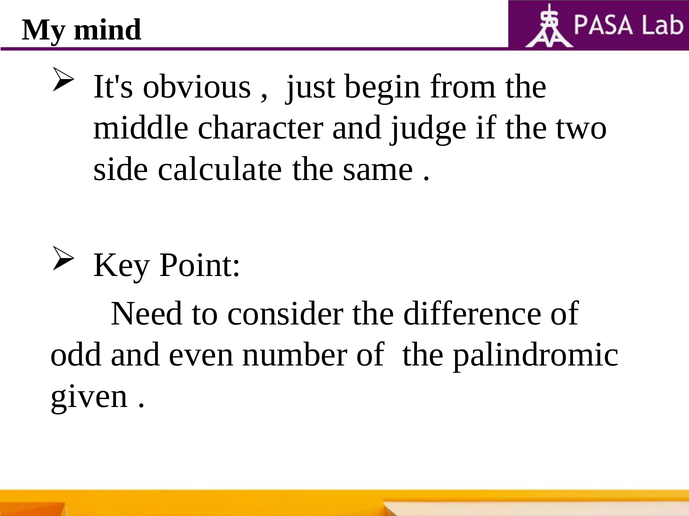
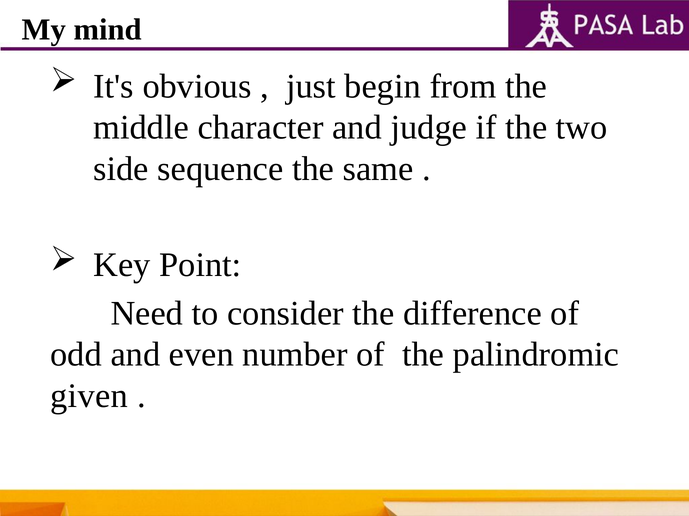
calculate: calculate -> sequence
